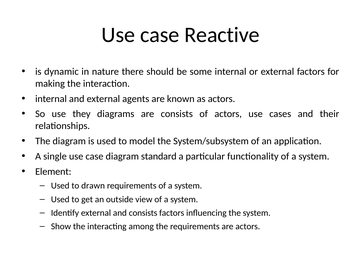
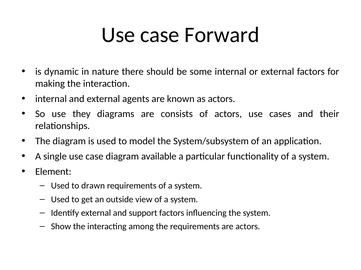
Reactive: Reactive -> Forward
standard: standard -> available
and consists: consists -> support
